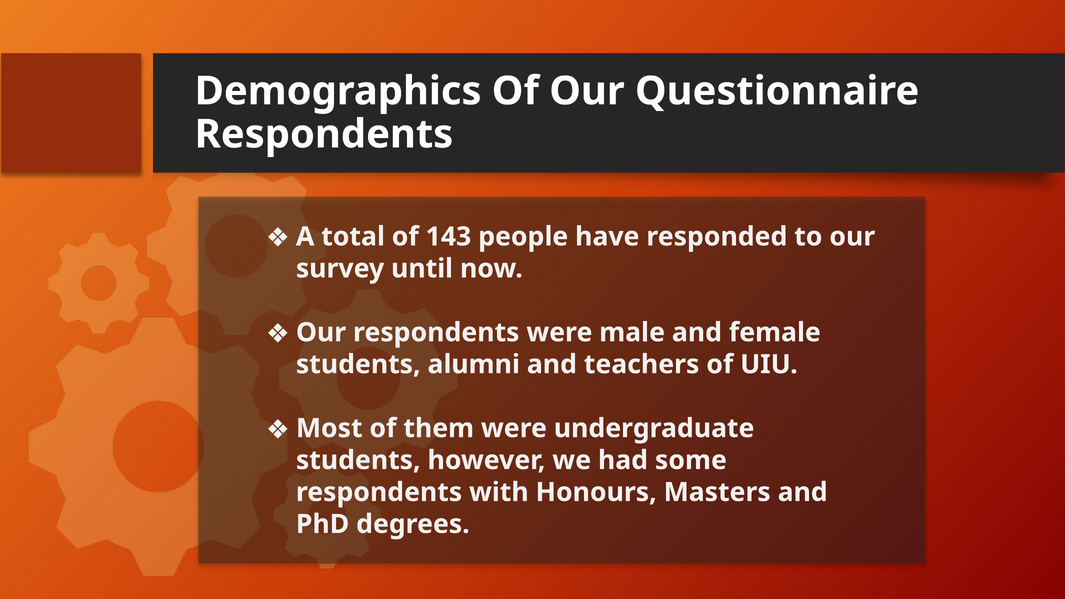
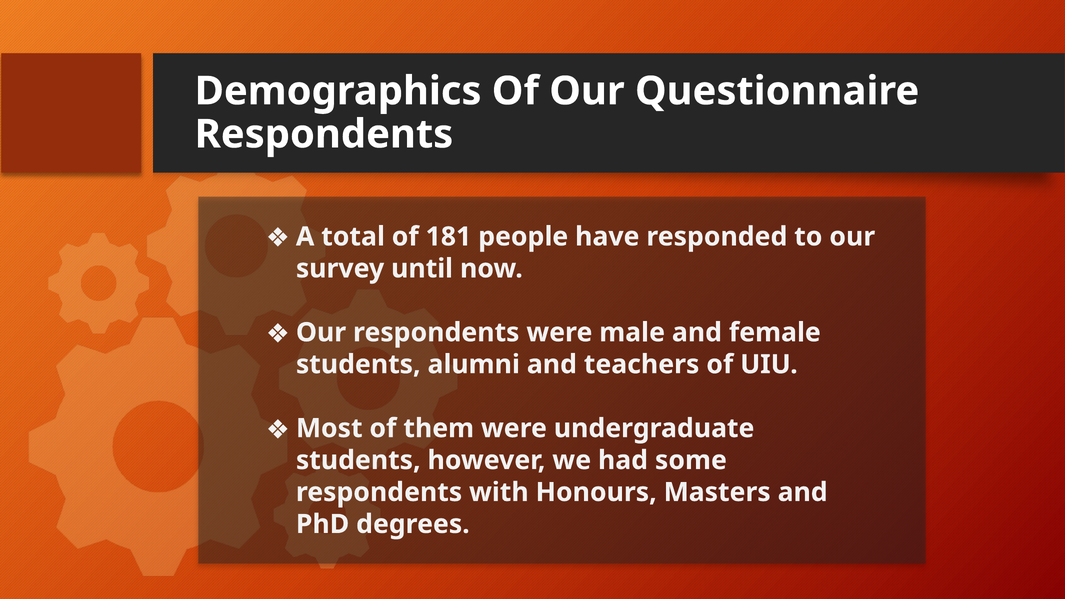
143: 143 -> 181
